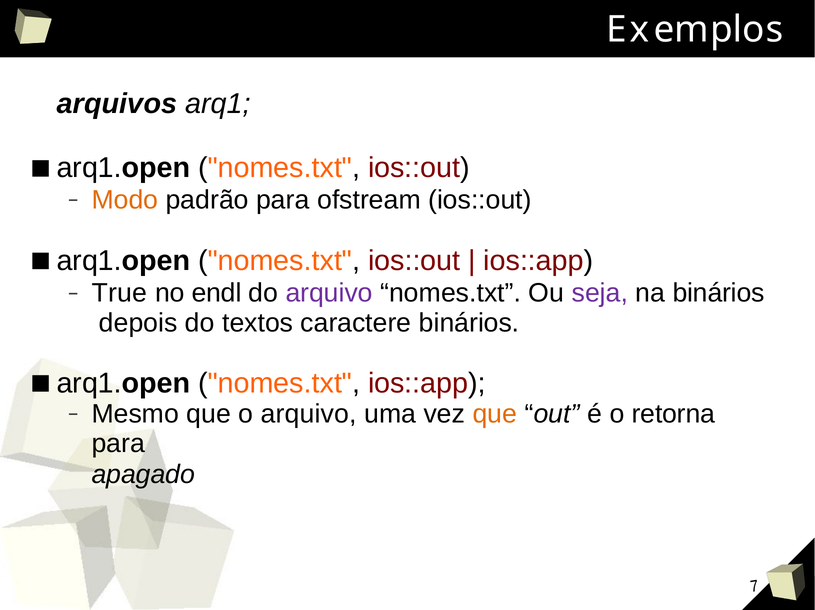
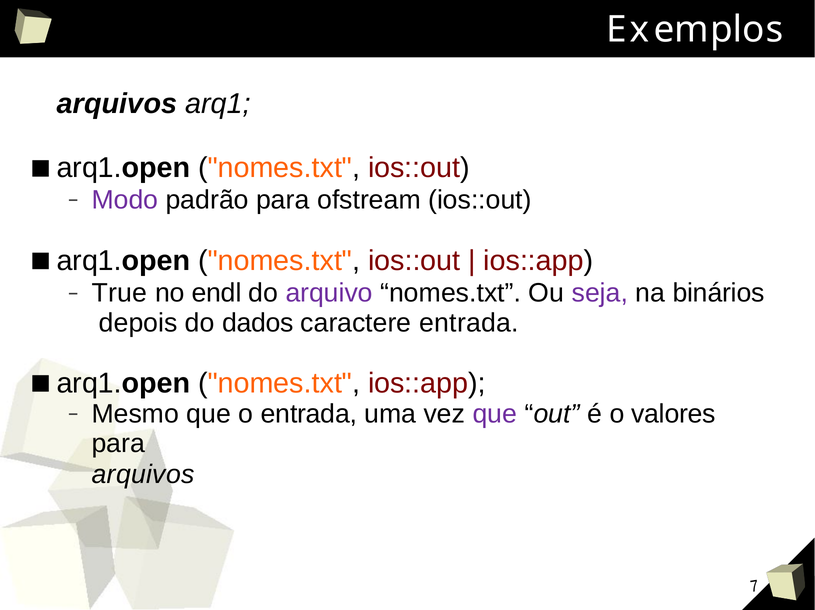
Modo colour: orange -> purple
textos: textos -> dados
caractere binários: binários -> entrada
o arquivo: arquivo -> entrada
que at (495, 414) colour: orange -> purple
retorna: retorna -> valores
apagado at (143, 475): apagado -> arquivos
